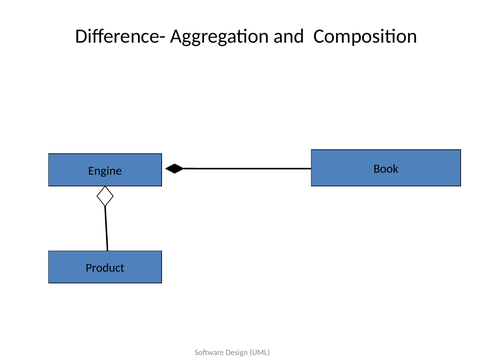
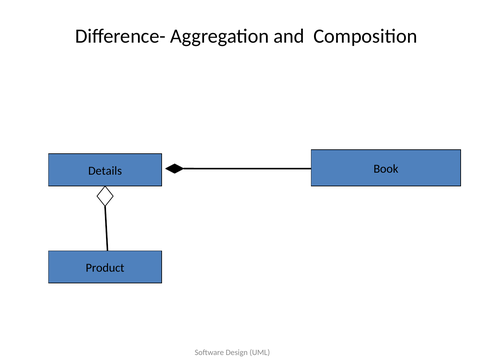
Engine: Engine -> Details
